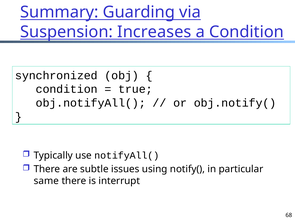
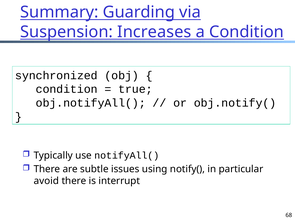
same: same -> avoid
